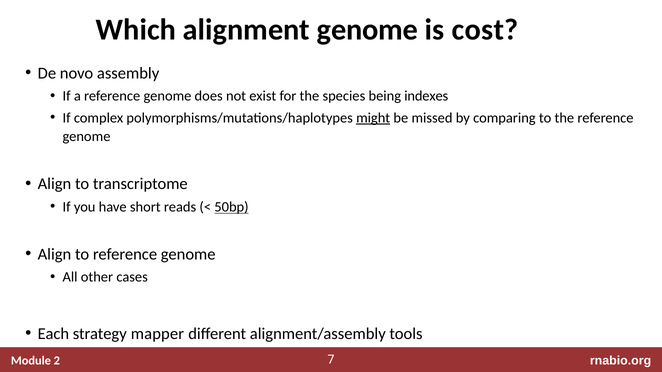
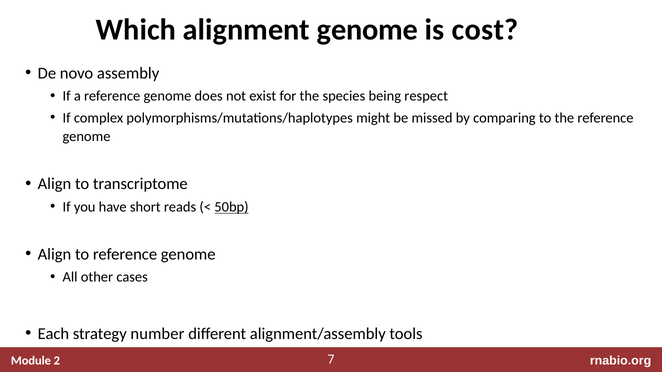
indexes: indexes -> respect
might underline: present -> none
mapper: mapper -> number
